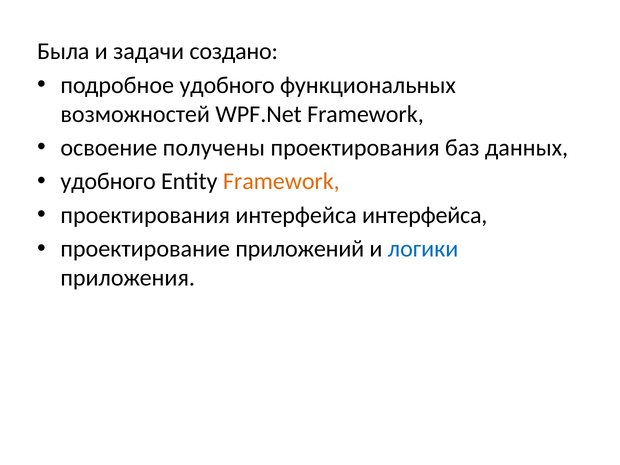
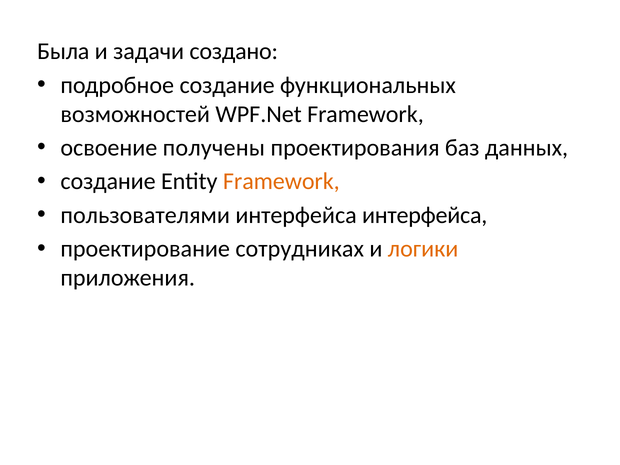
подробное удобного: удобного -> создание
удобного at (108, 182): удобного -> создание
проектирования at (145, 215): проектирования -> пользователями
приложений: приложений -> сотрудниках
логики colour: blue -> orange
